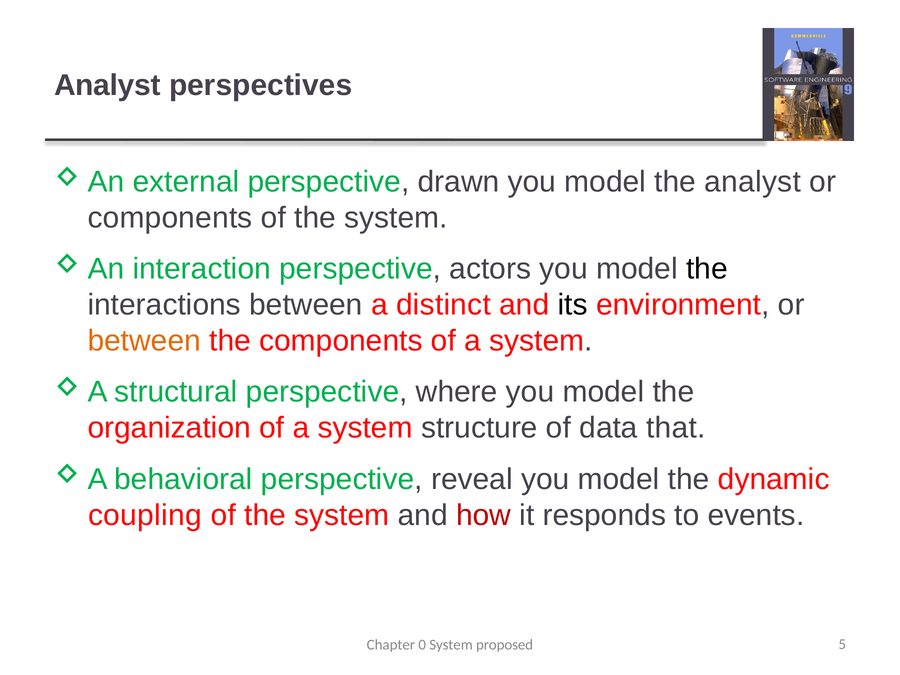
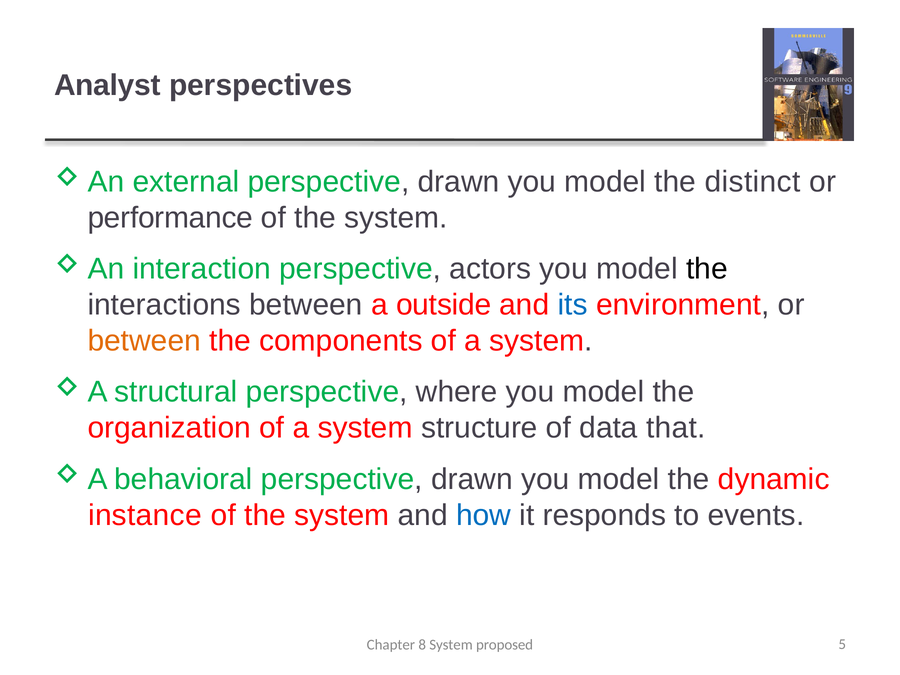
the analyst: analyst -> distinct
components at (170, 218): components -> performance
distinct: distinct -> outside
its colour: black -> blue
behavioral perspective reveal: reveal -> drawn
coupling: coupling -> instance
how colour: red -> blue
0: 0 -> 8
